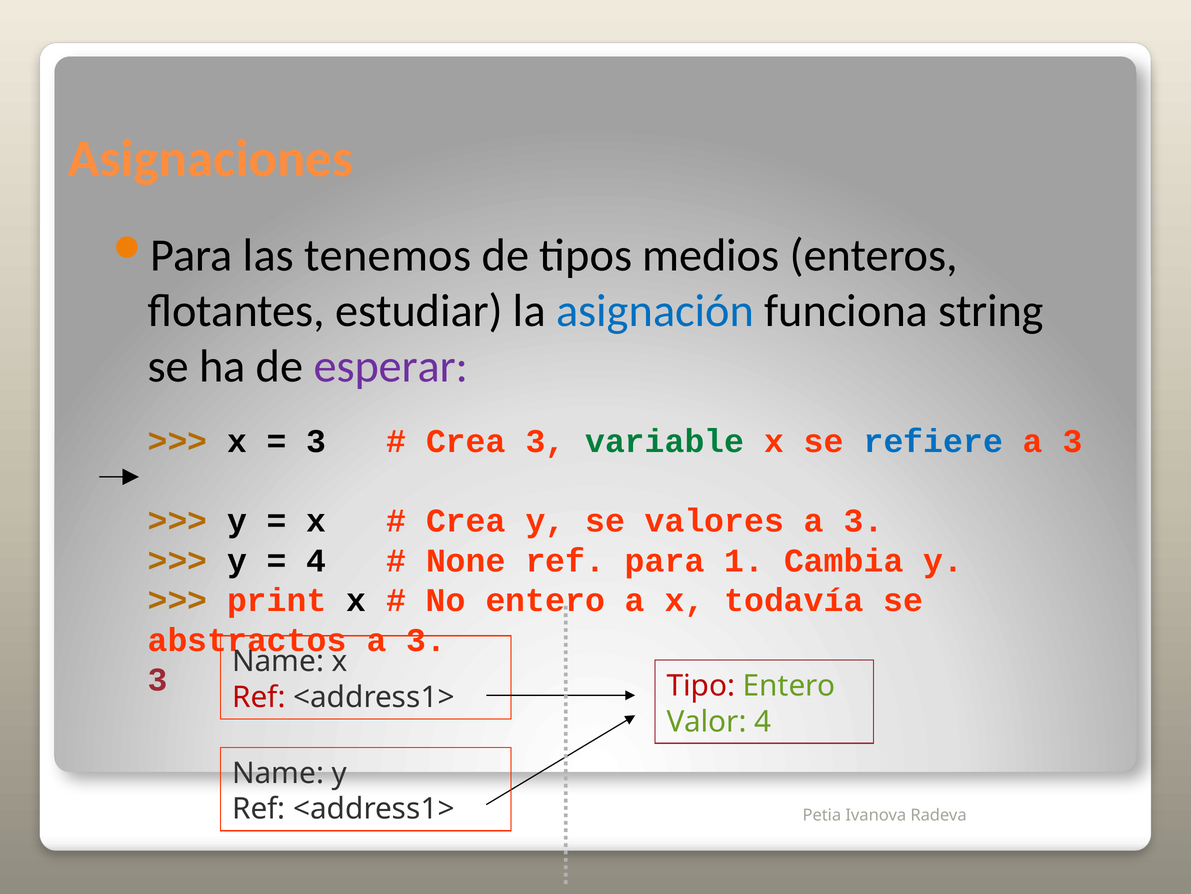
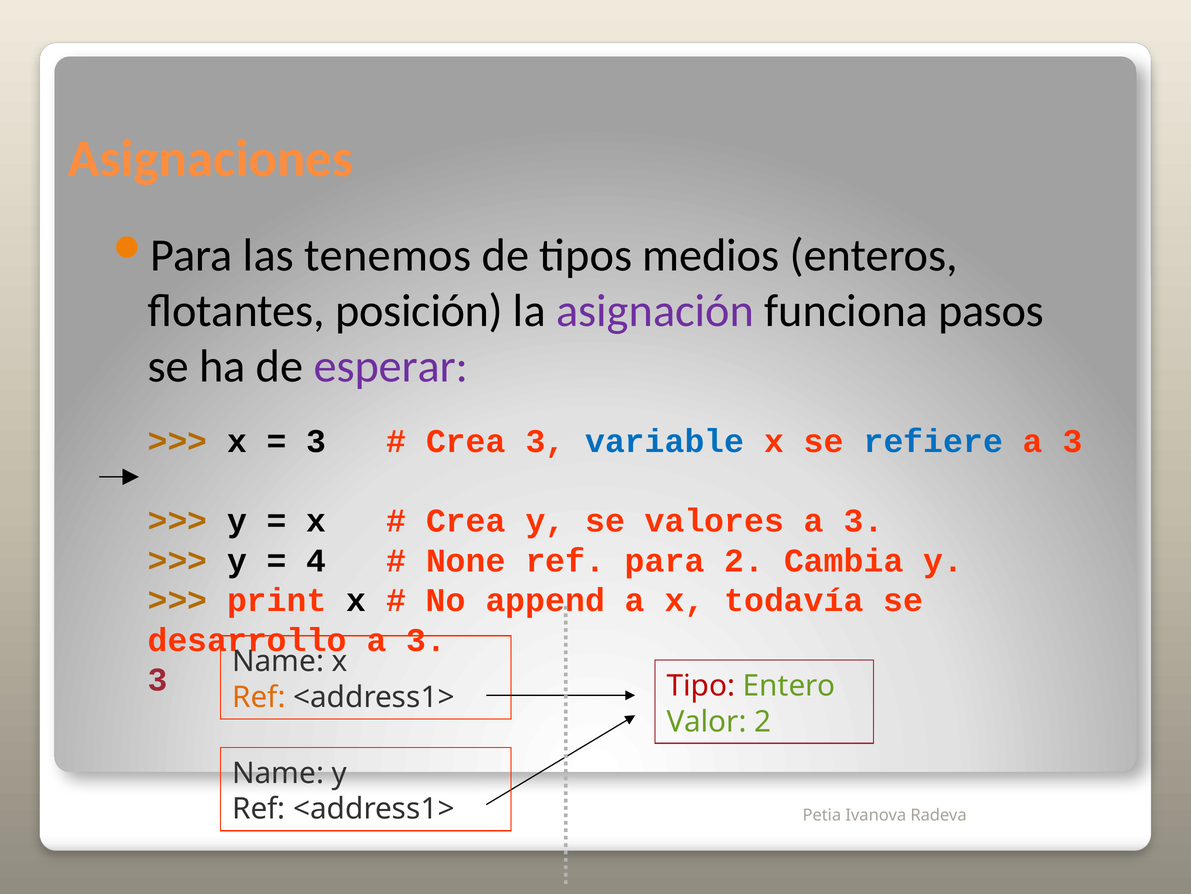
estudiar: estudiar -> posición
asignación colour: blue -> purple
string: string -> pasos
variable colour: green -> blue
para 1: 1 -> 2
No entero: entero -> append
abstractos: abstractos -> desarrollo
Ref at (259, 697) colour: red -> orange
Valor 4: 4 -> 2
